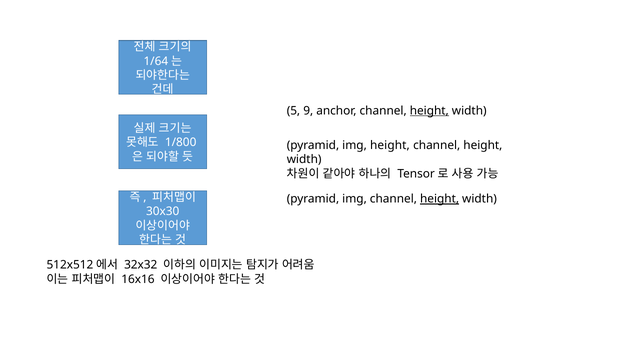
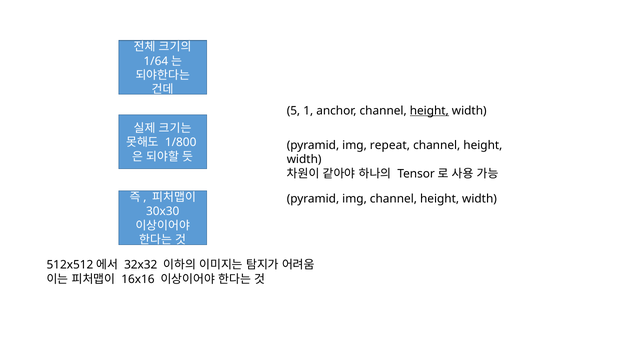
9: 9 -> 1
img height: height -> repeat
height at (440, 199) underline: present -> none
